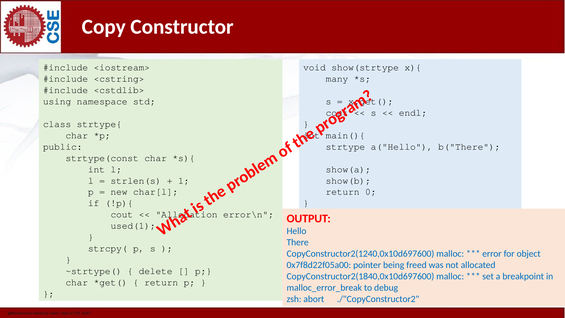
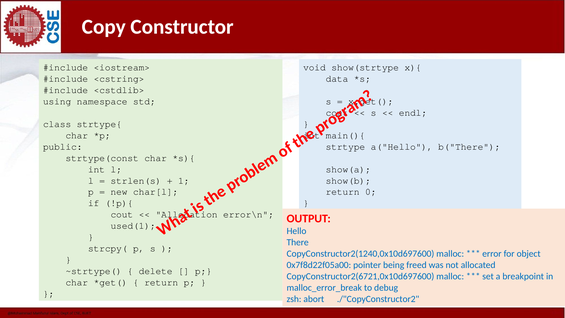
many: many -> data
CopyConstructor2(1840,0x10d697600: CopyConstructor2(1840,0x10d697600 -> CopyConstructor2(6721,0x10d697600
